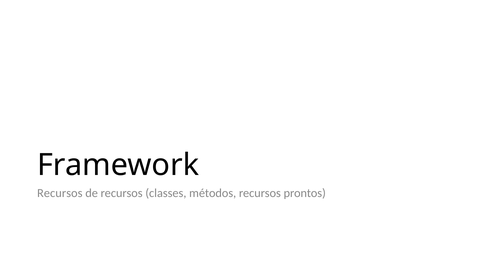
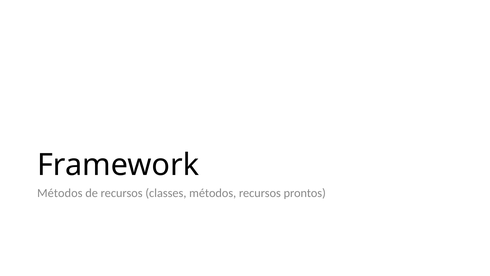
Recursos at (60, 193): Recursos -> Métodos
